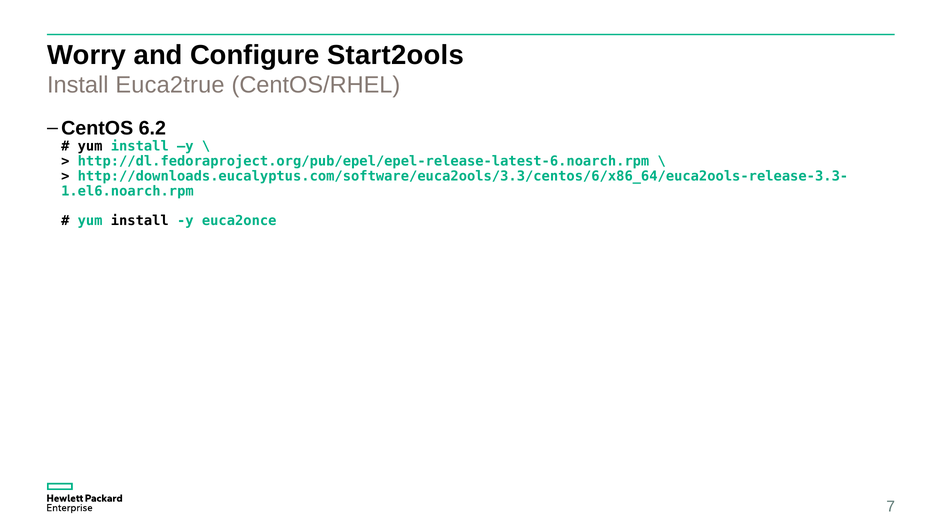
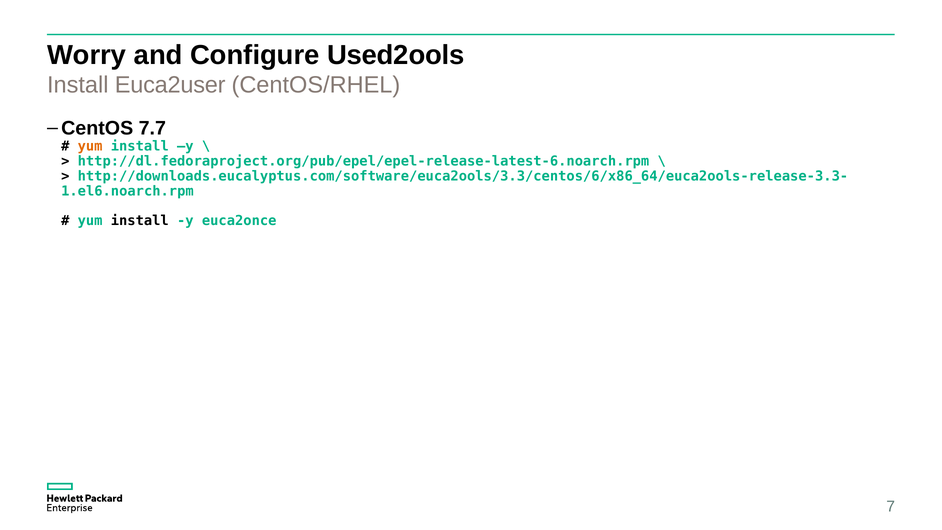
Start2ools: Start2ools -> Used2ools
Euca2true: Euca2true -> Euca2user
6.2: 6.2 -> 7.7
yum at (90, 146) colour: black -> orange
